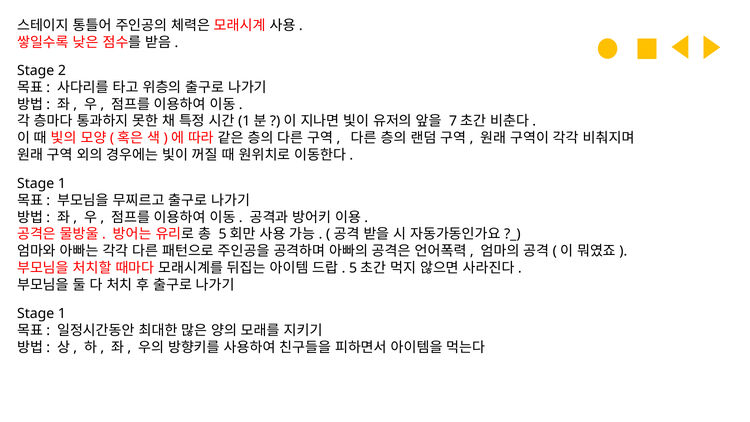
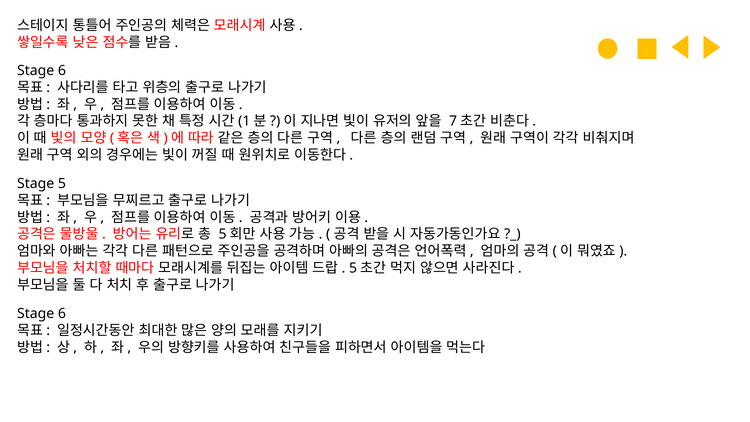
2 at (62, 71): 2 -> 6
1 at (62, 184): 1 -> 5
1 at (62, 314): 1 -> 6
